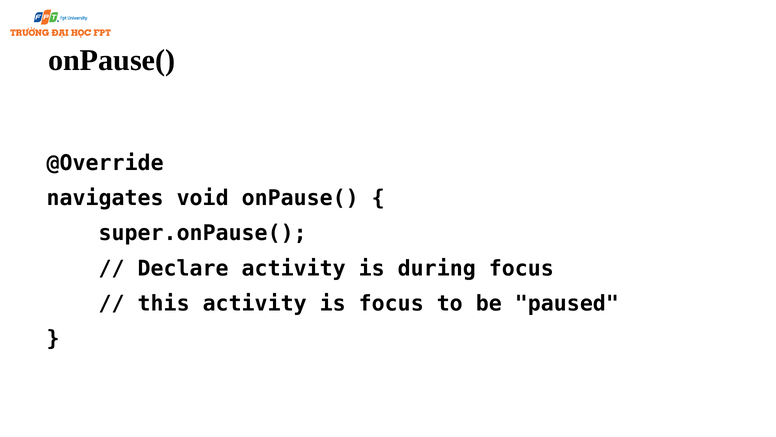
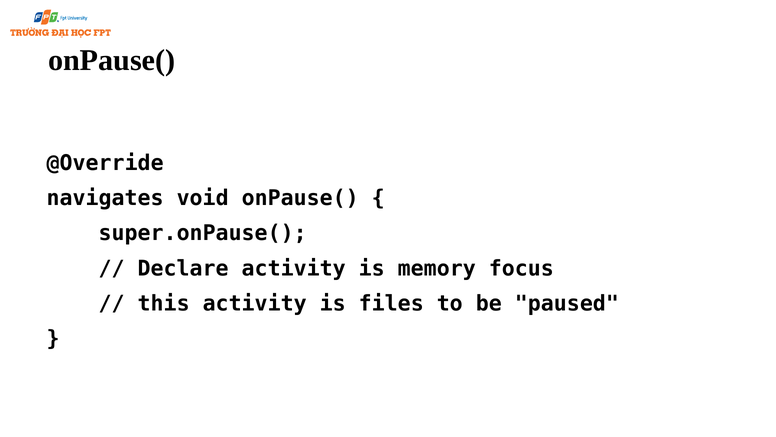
during: during -> memory
is focus: focus -> files
